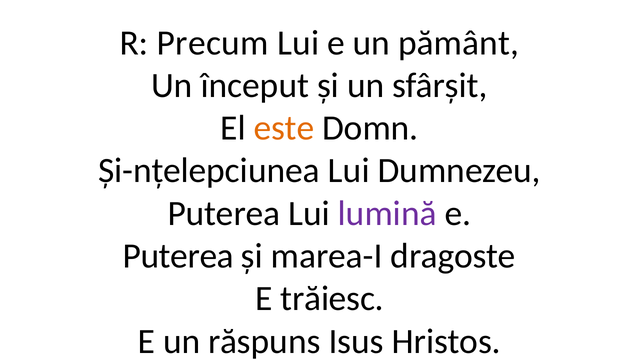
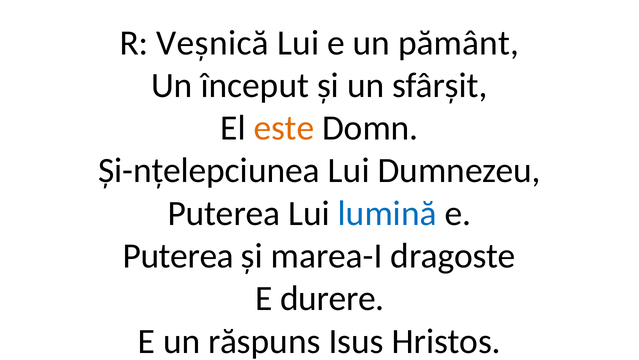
Precum: Precum -> Veșnică
lumină colour: purple -> blue
trăiesc: trăiesc -> durere
